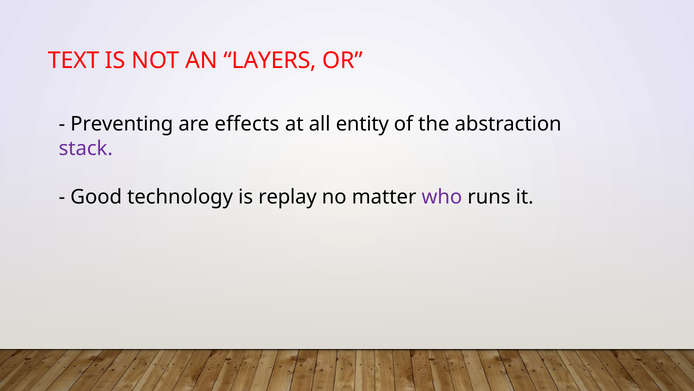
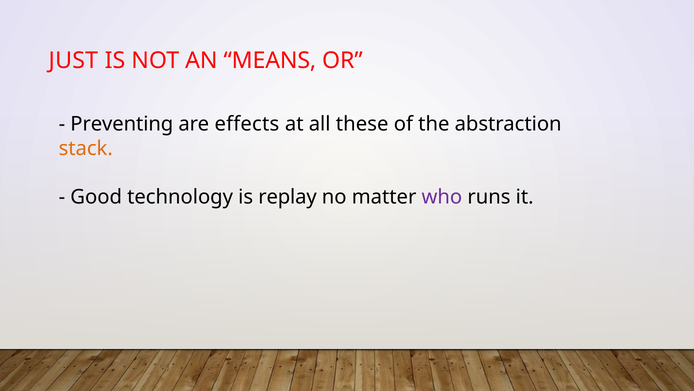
TEXT: TEXT -> JUST
LAYERS: LAYERS -> MEANS
entity: entity -> these
stack colour: purple -> orange
